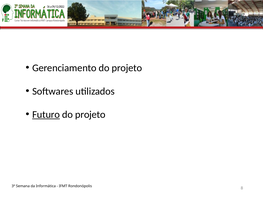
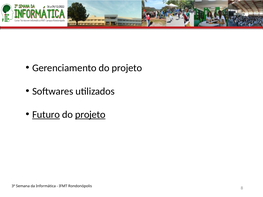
projeto at (90, 115) underline: none -> present
